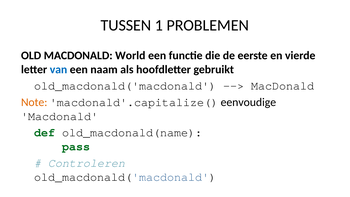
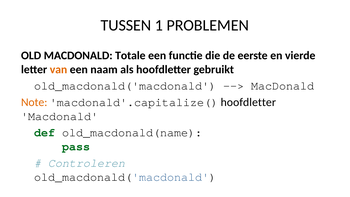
MACDONALD World: World -> Totale
van at (59, 70) colour: blue -> orange
macdonald'.capitalize( eenvoudige: eenvoudige -> hoofdletter
